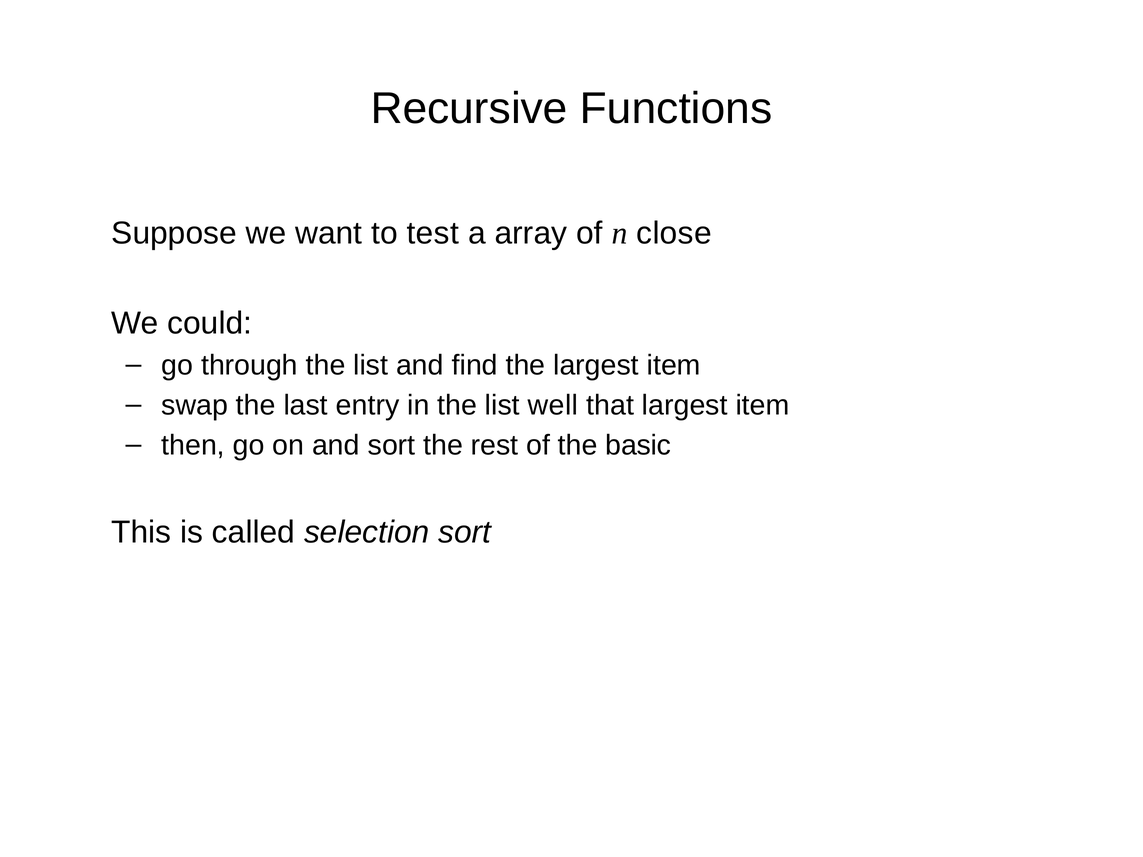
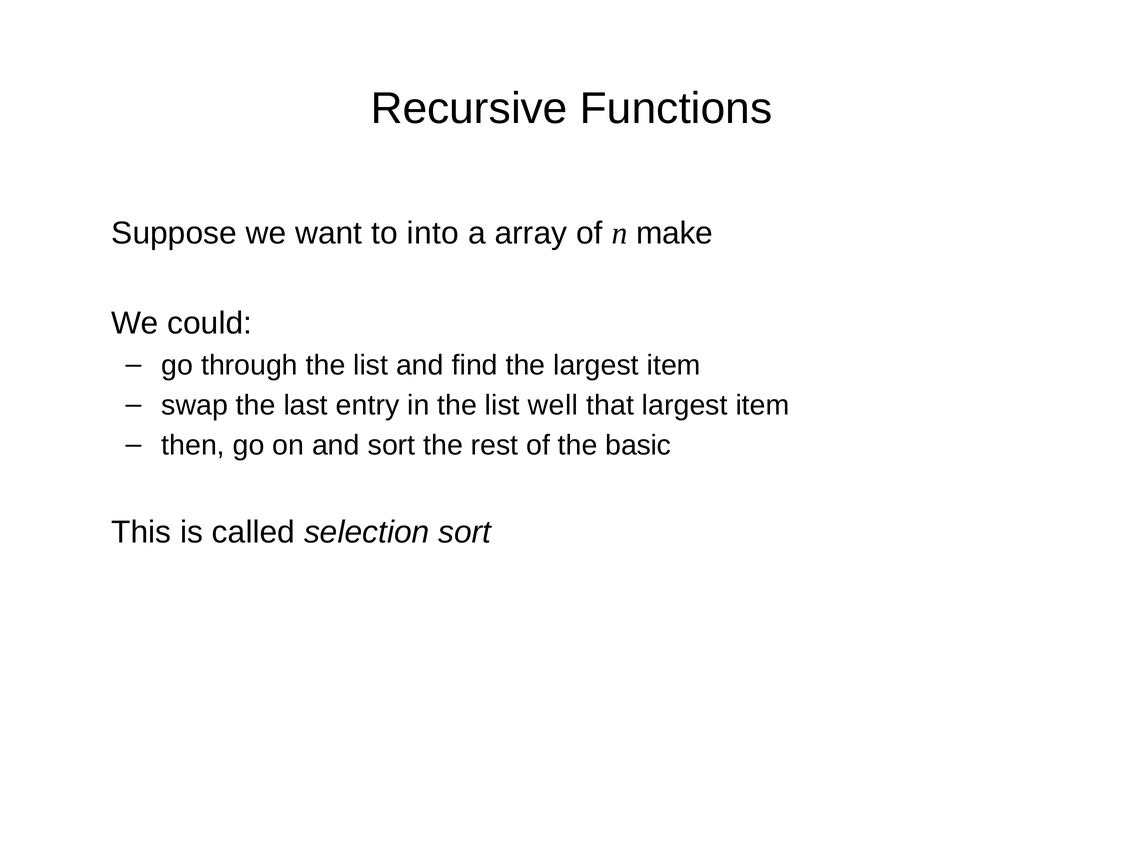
test: test -> into
close: close -> make
